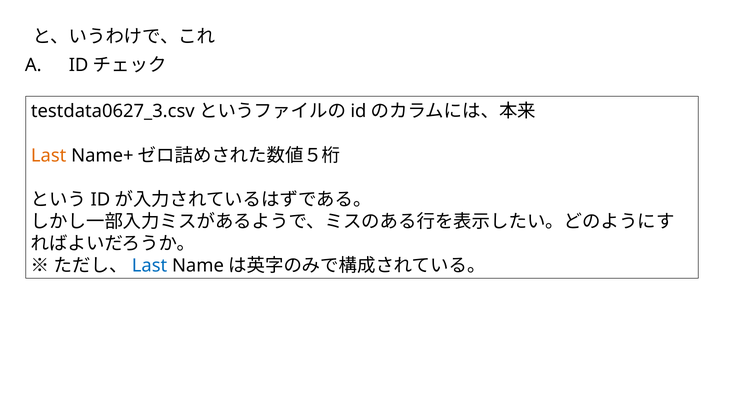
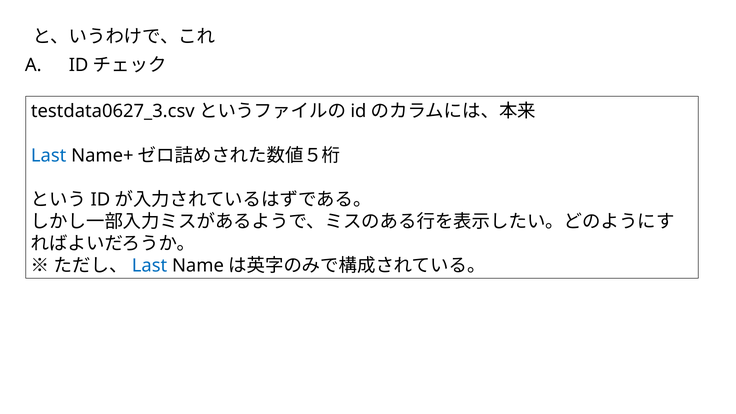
Last at (49, 155) colour: orange -> blue
